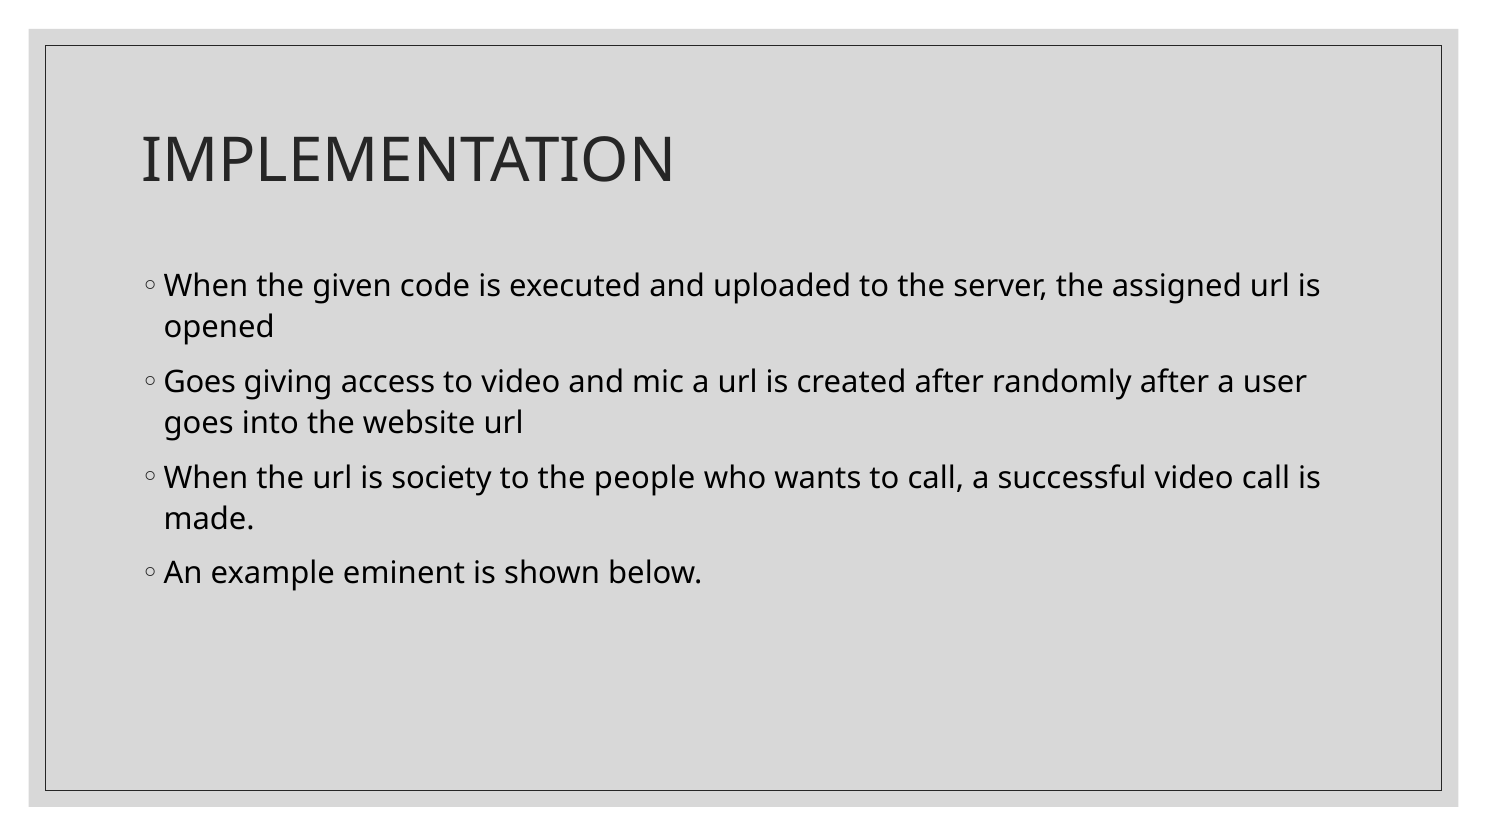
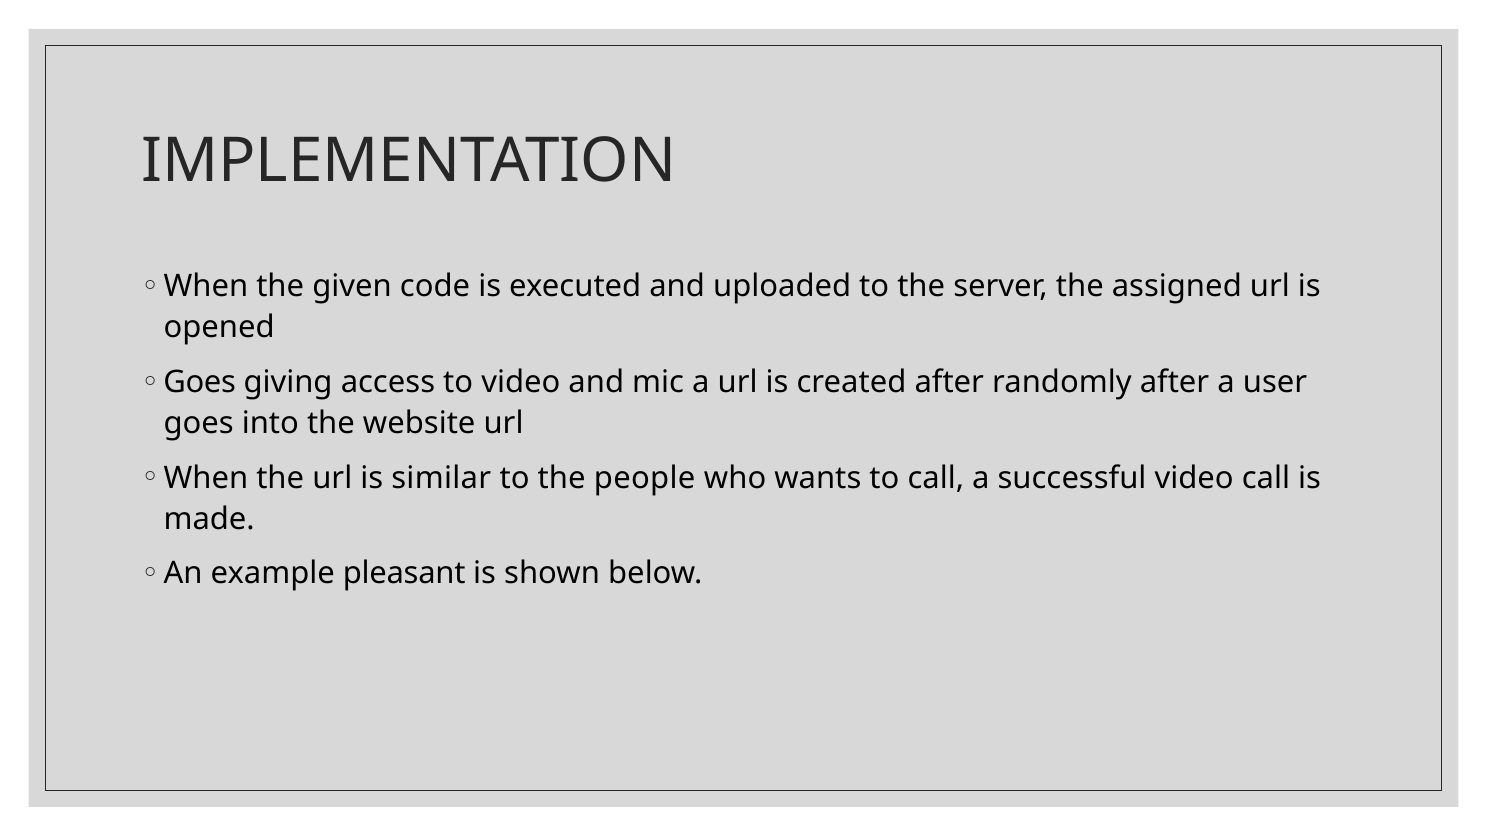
society: society -> similar
eminent: eminent -> pleasant
